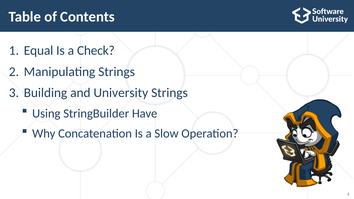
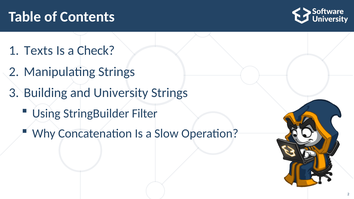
Equal: Equal -> Texts
Have: Have -> Filter
